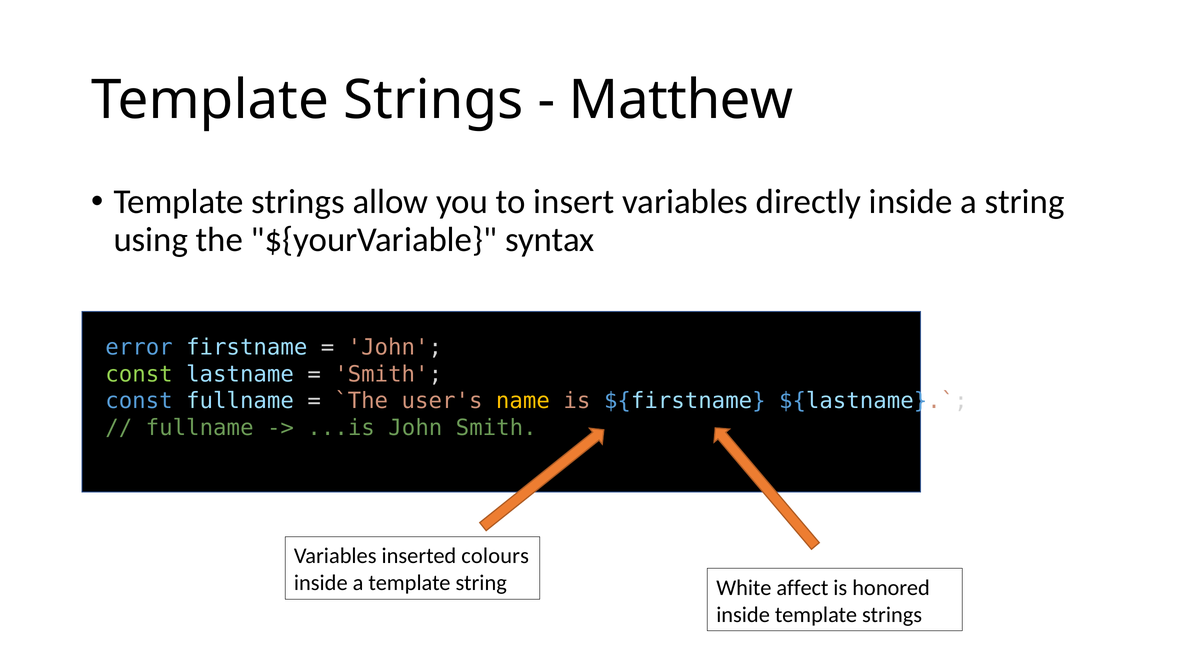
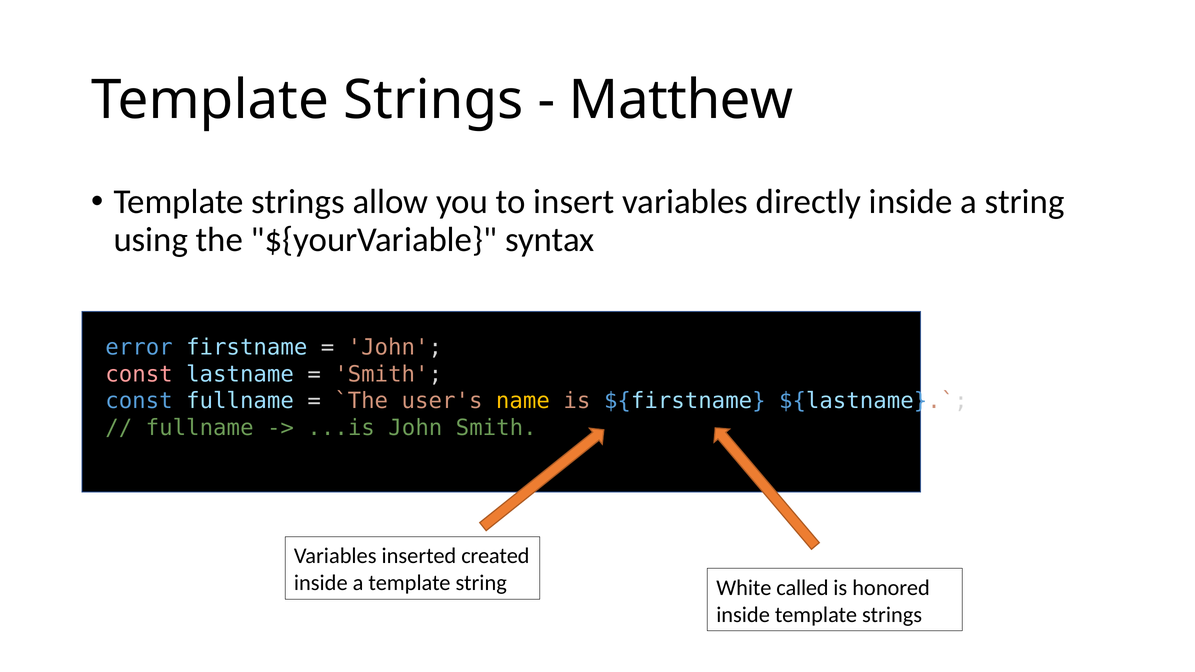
const at (139, 374) colour: light green -> pink
colours: colours -> created
affect: affect -> called
